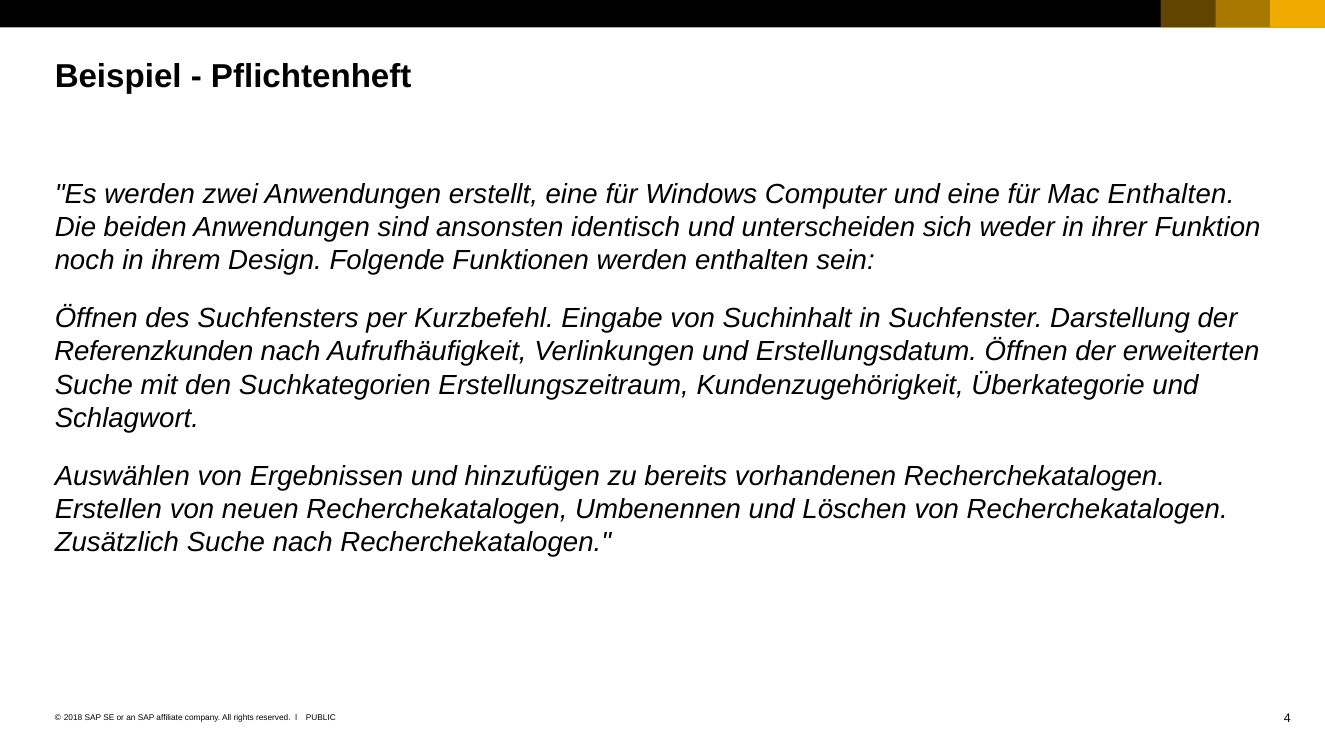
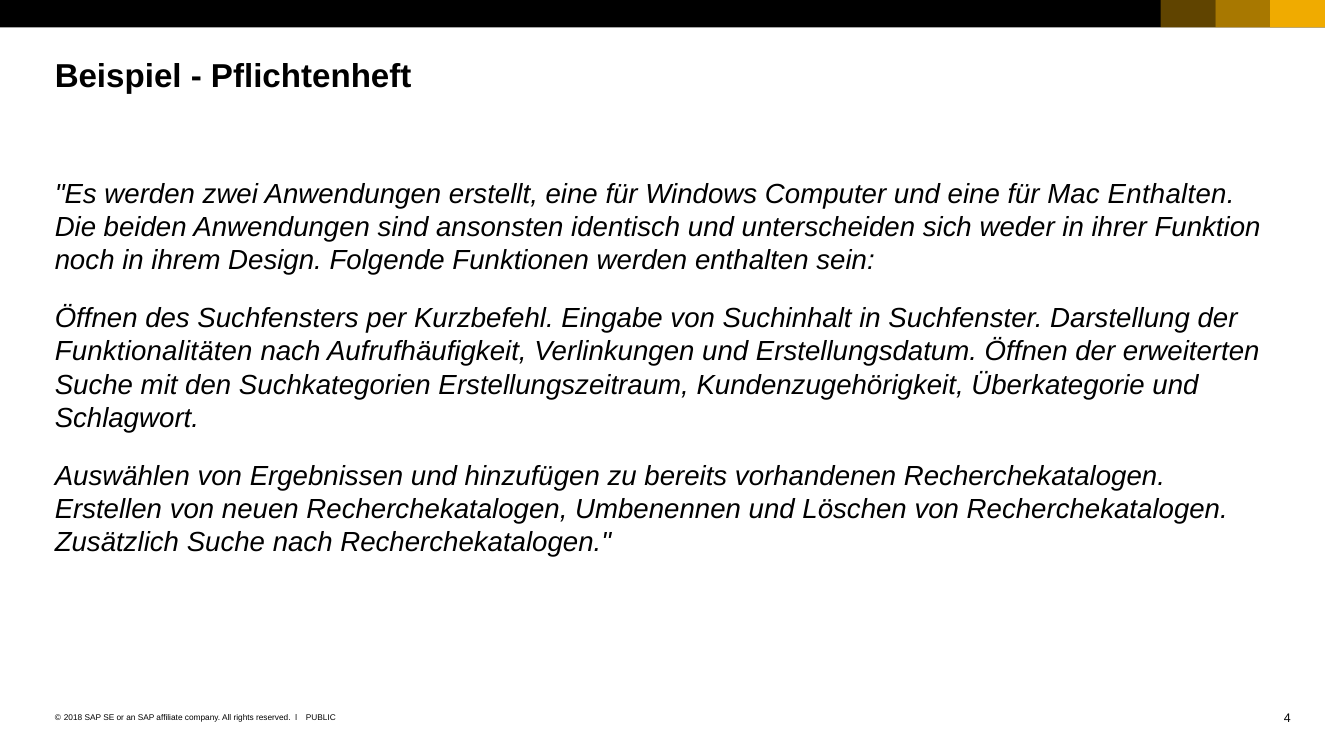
Referenzkunden: Referenzkunden -> Funktionalitäten
